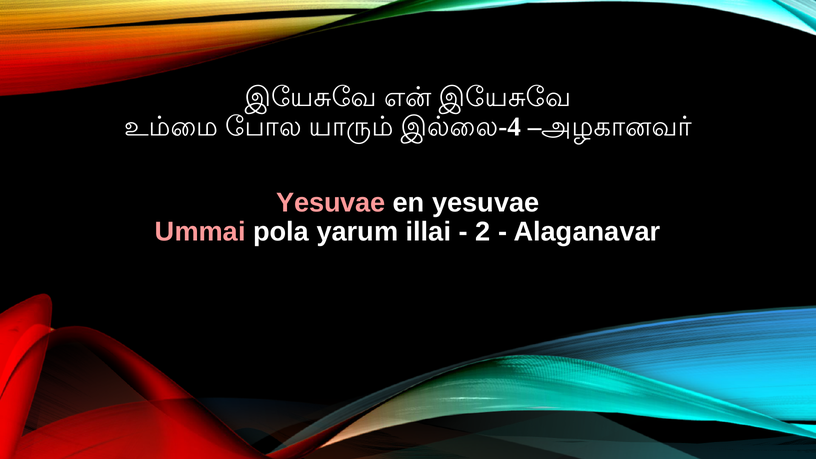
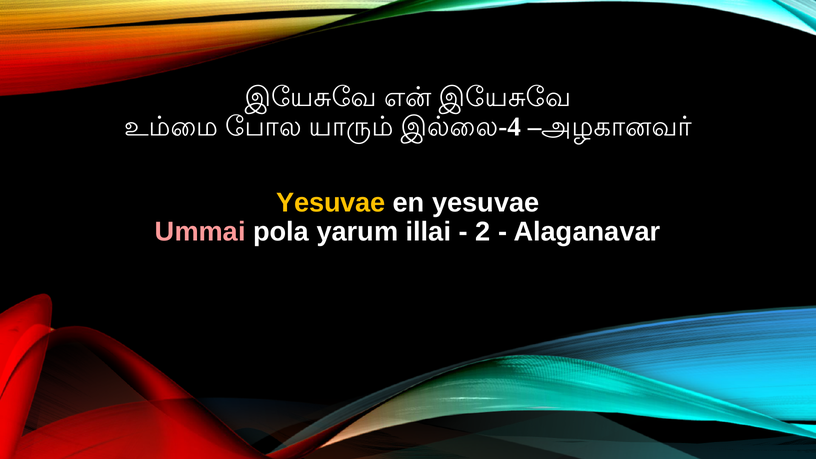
Yesuvae at (331, 203) colour: pink -> yellow
